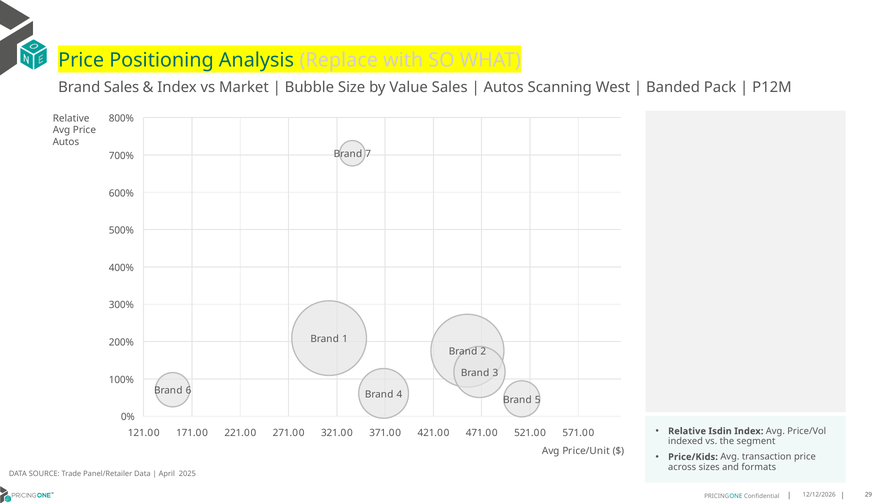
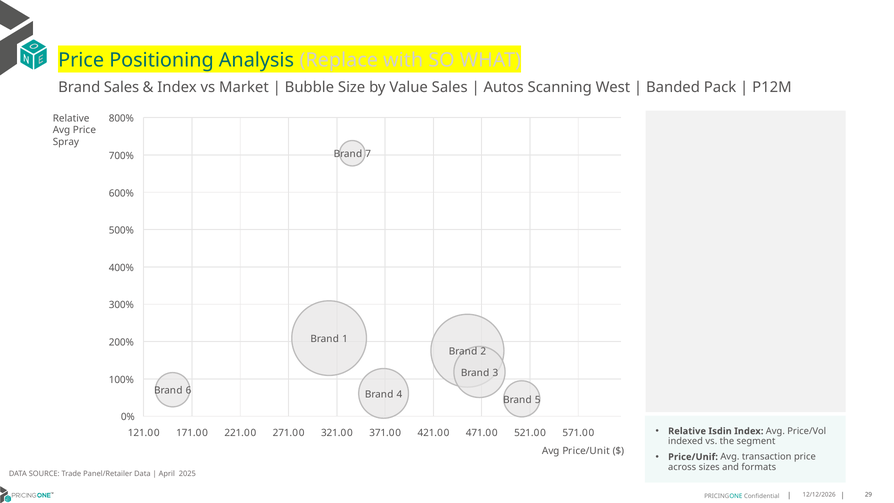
Autos at (66, 142): Autos -> Spray
Price/Kids: Price/Kids -> Price/Unif
